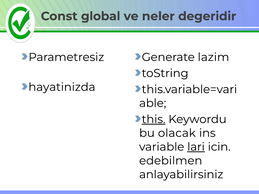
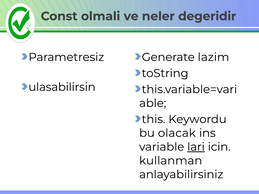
global: global -> olmali
hayatinizda: hayatinizda -> ulasabilirsin
this underline: present -> none
edebilmen: edebilmen -> kullanman
